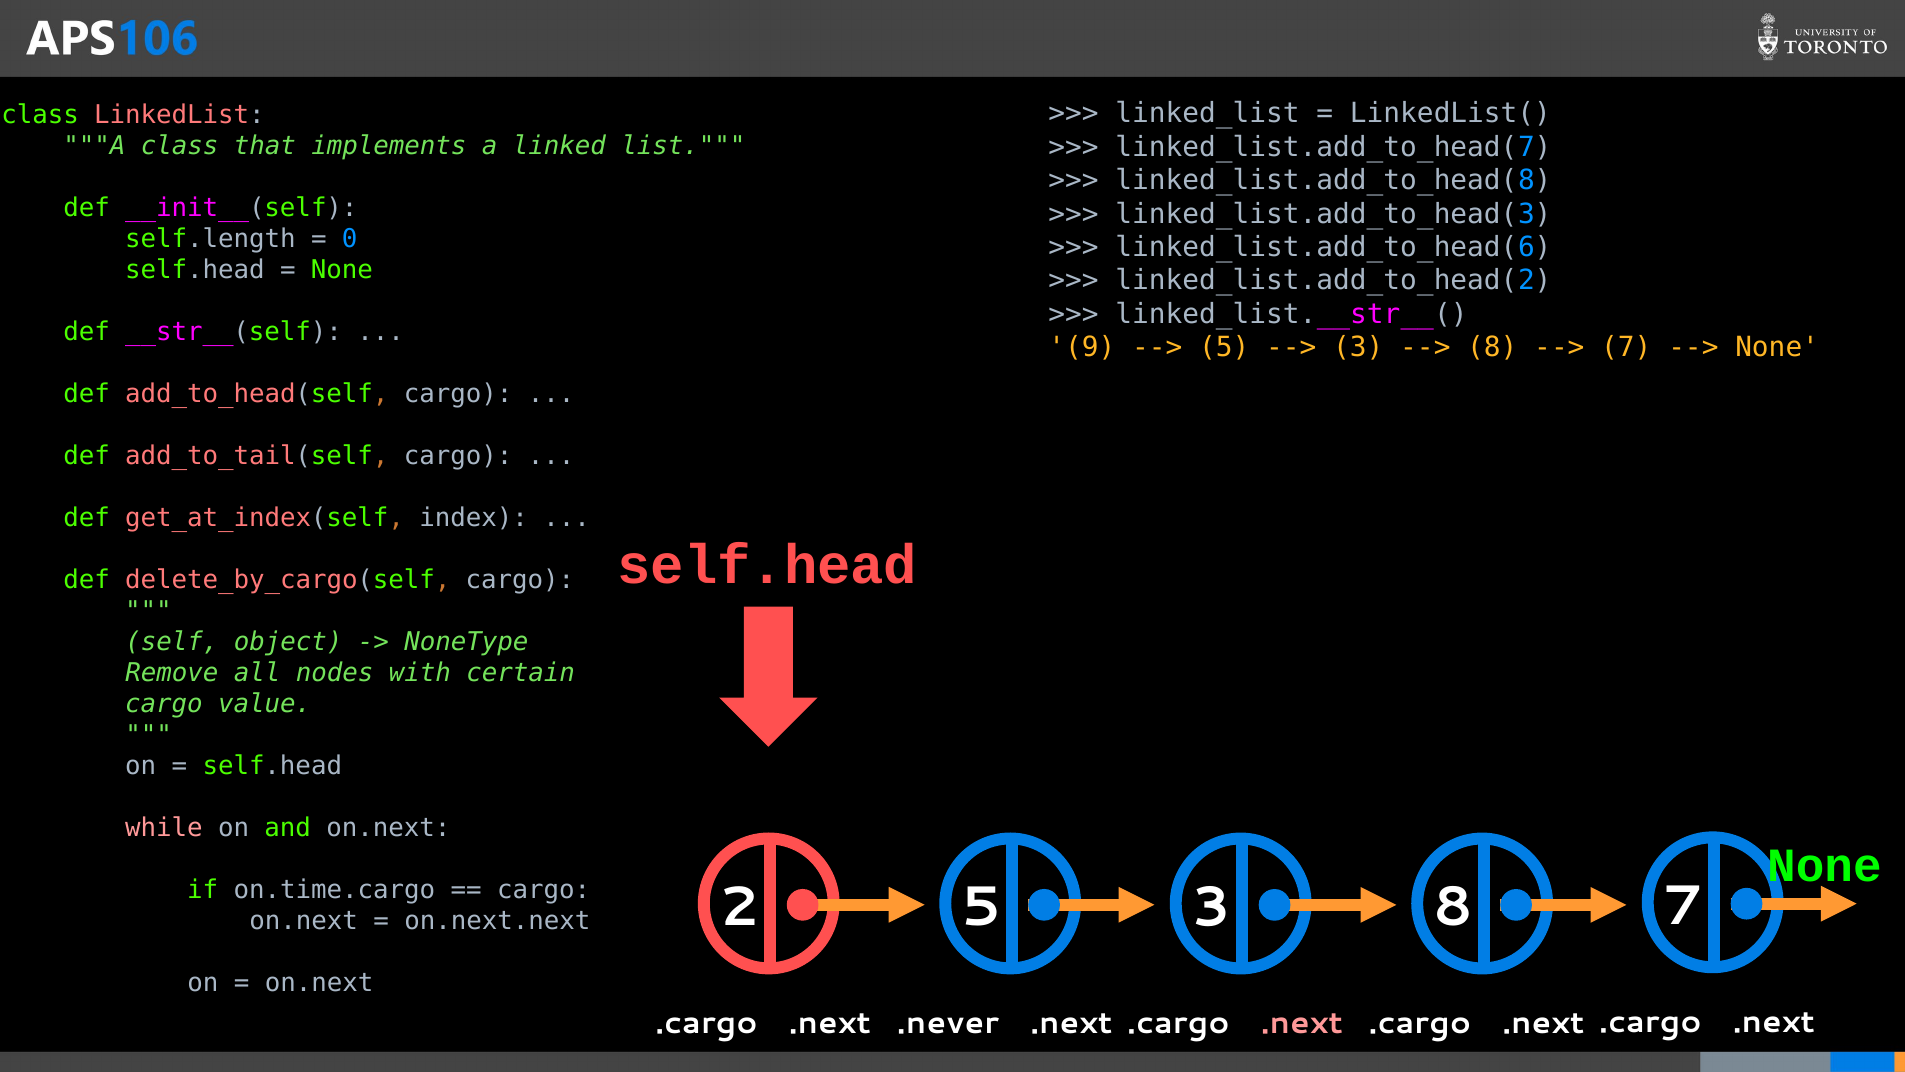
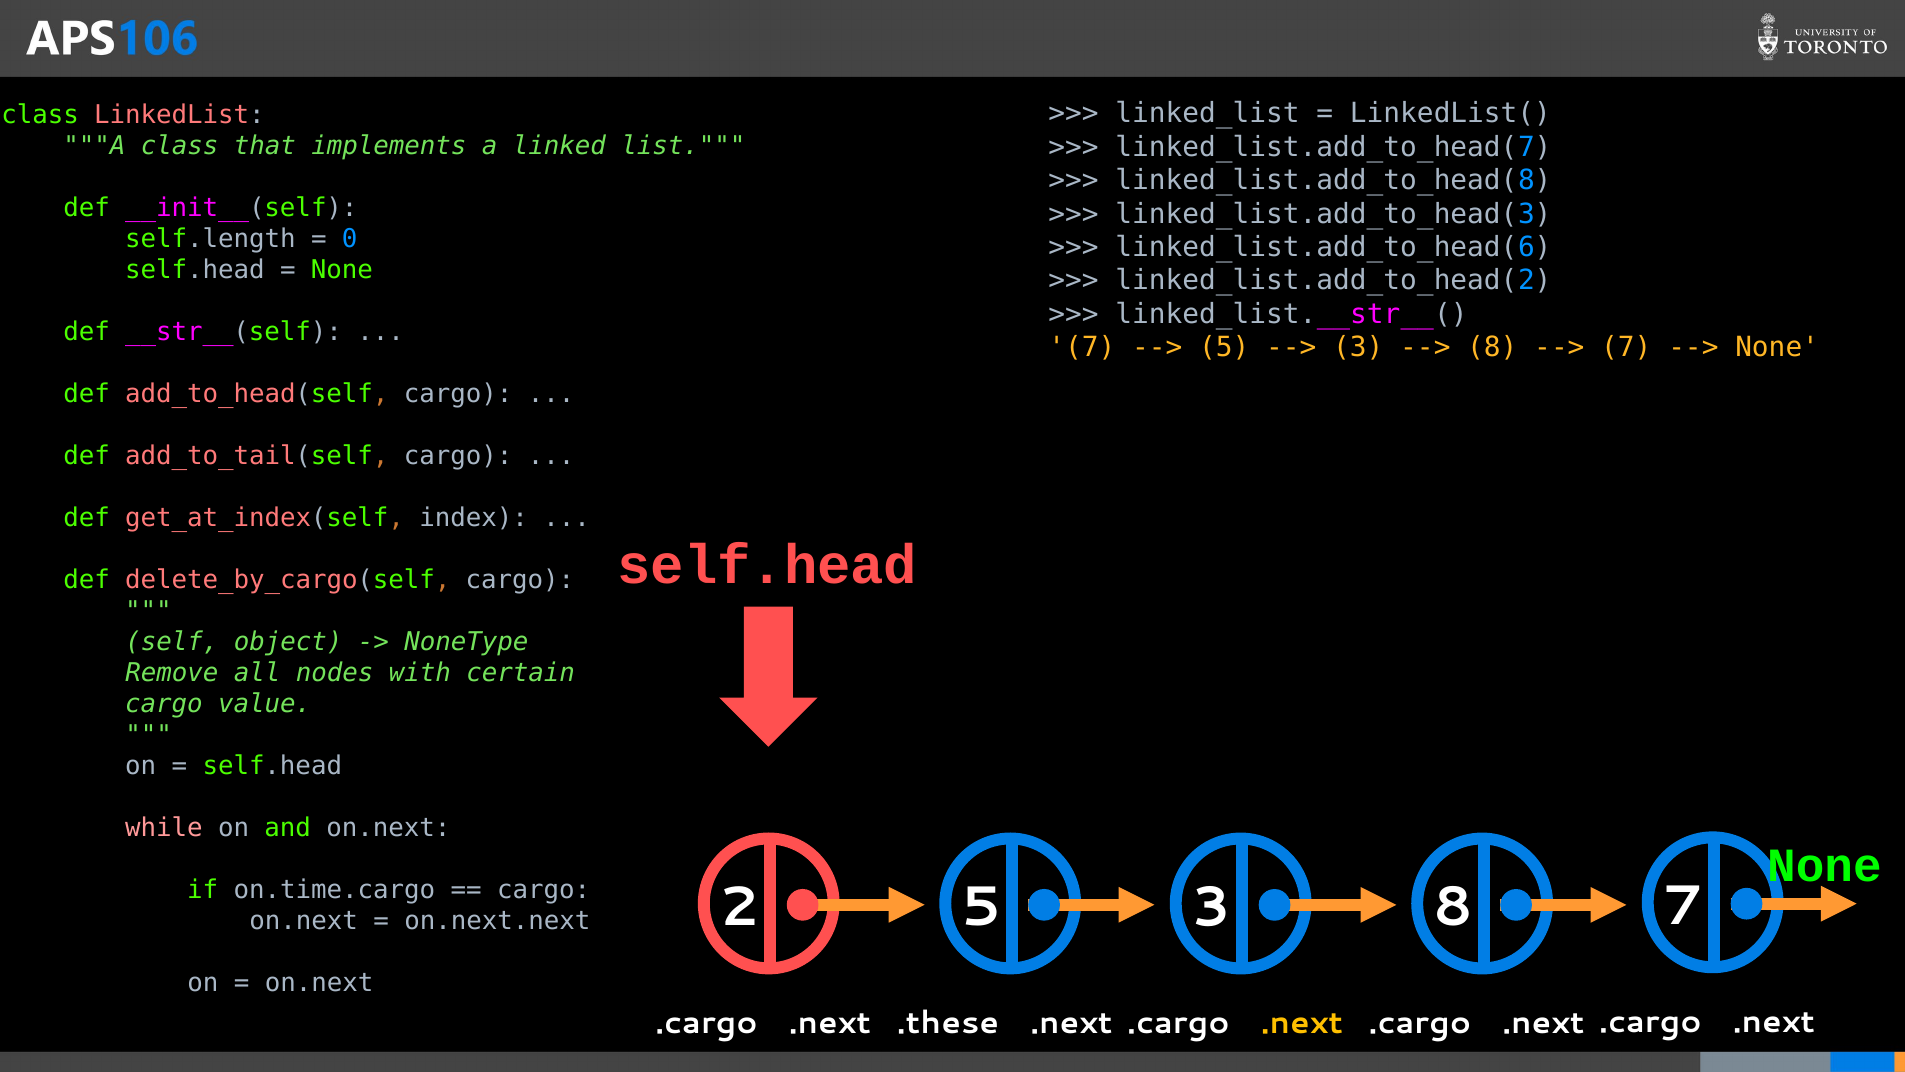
9 at (1082, 347): 9 -> 7
.never: .never -> .these
.next at (1302, 1023) colour: pink -> yellow
